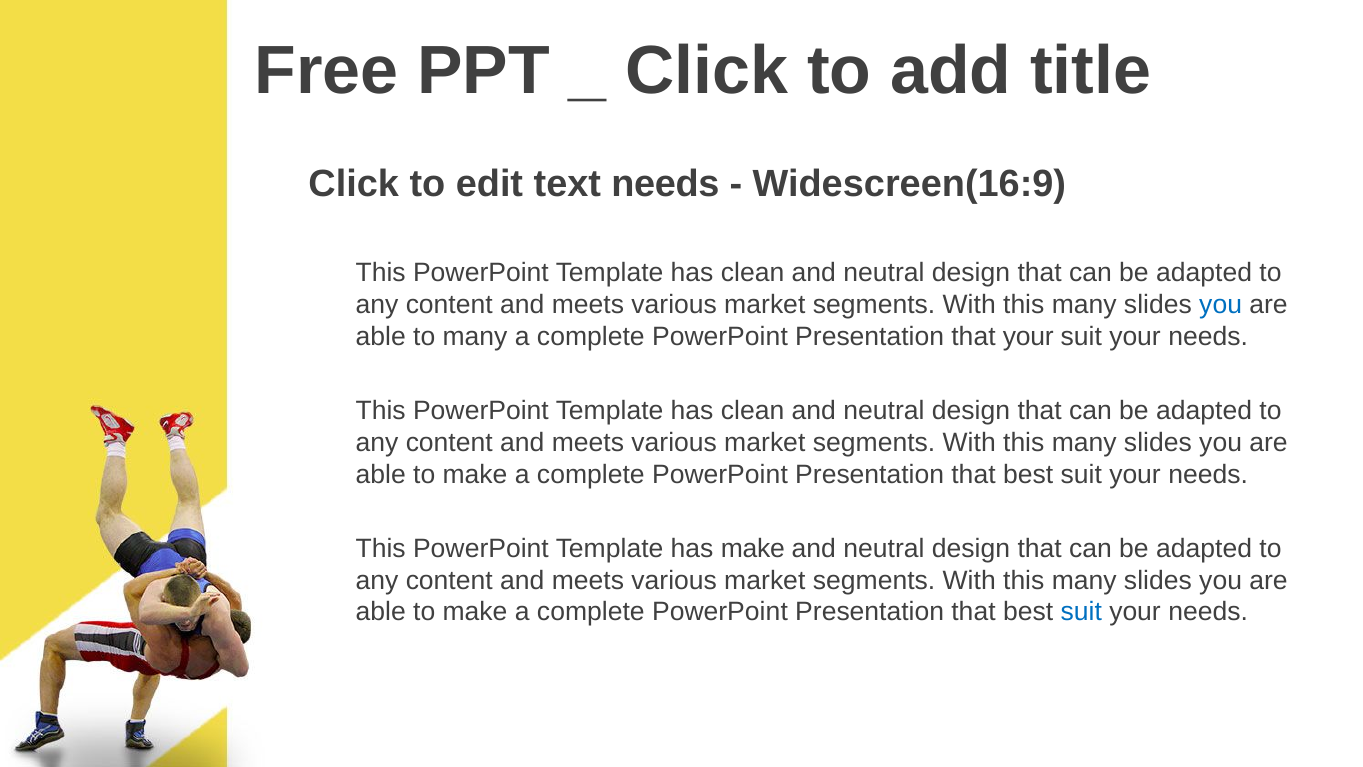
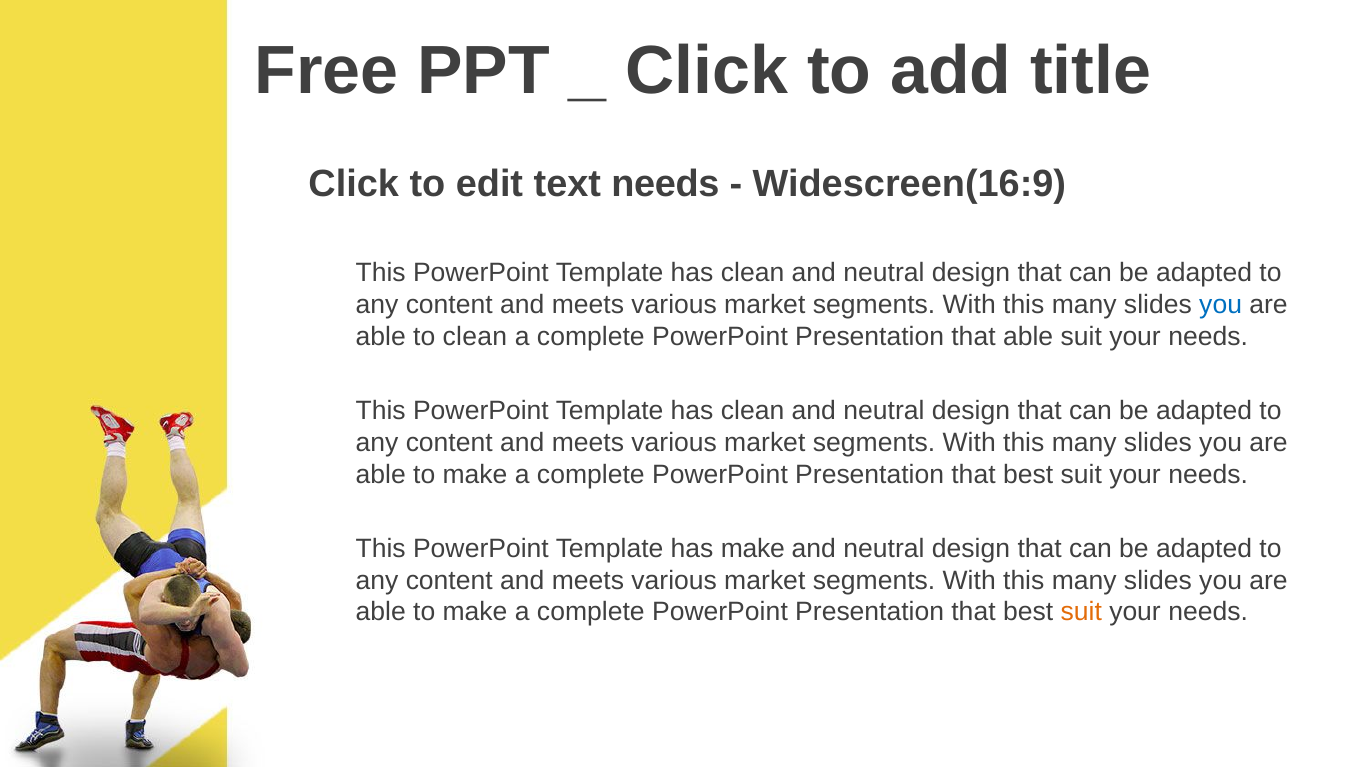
to many: many -> clean
that your: your -> able
suit at (1081, 612) colour: blue -> orange
